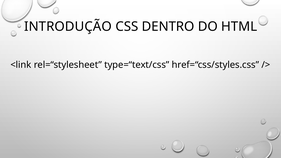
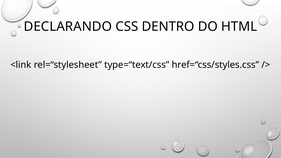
INTRODUÇÃO: INTRODUÇÃO -> DECLARANDO
